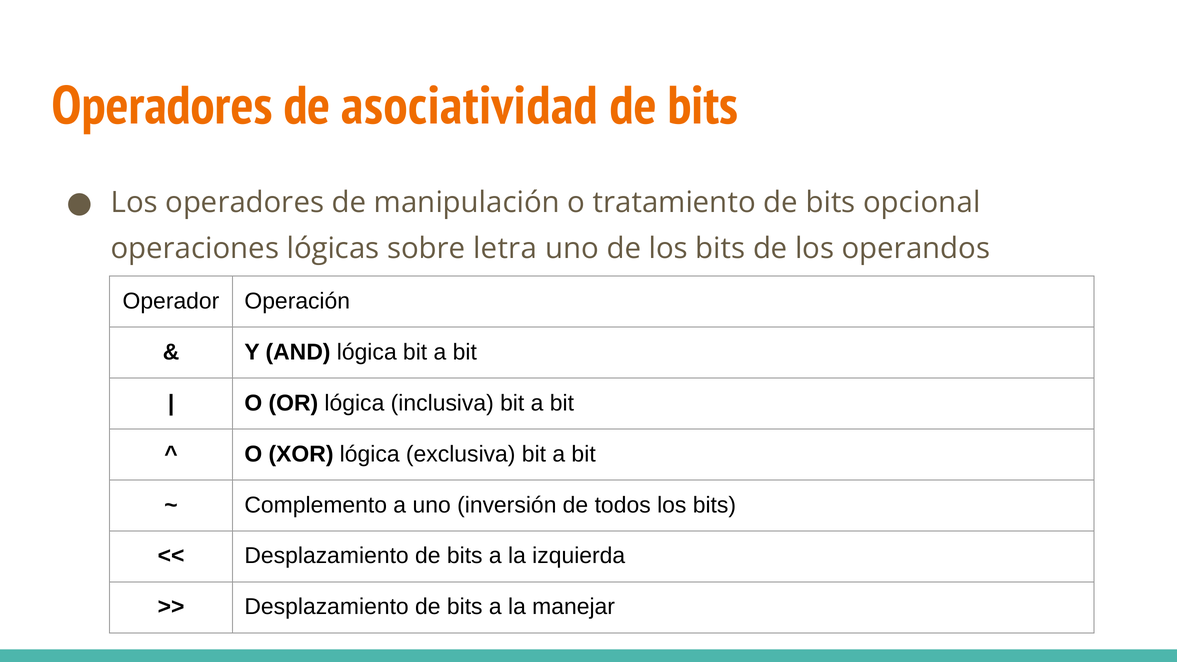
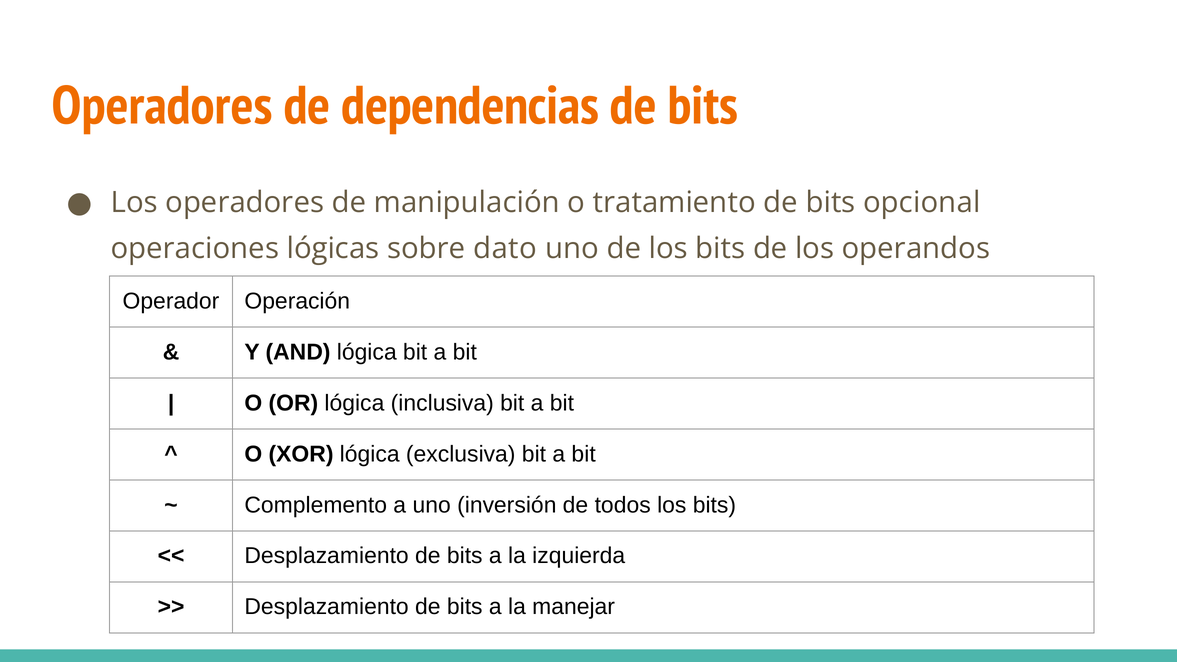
asociatividad: asociatividad -> dependencias
letra: letra -> dato
